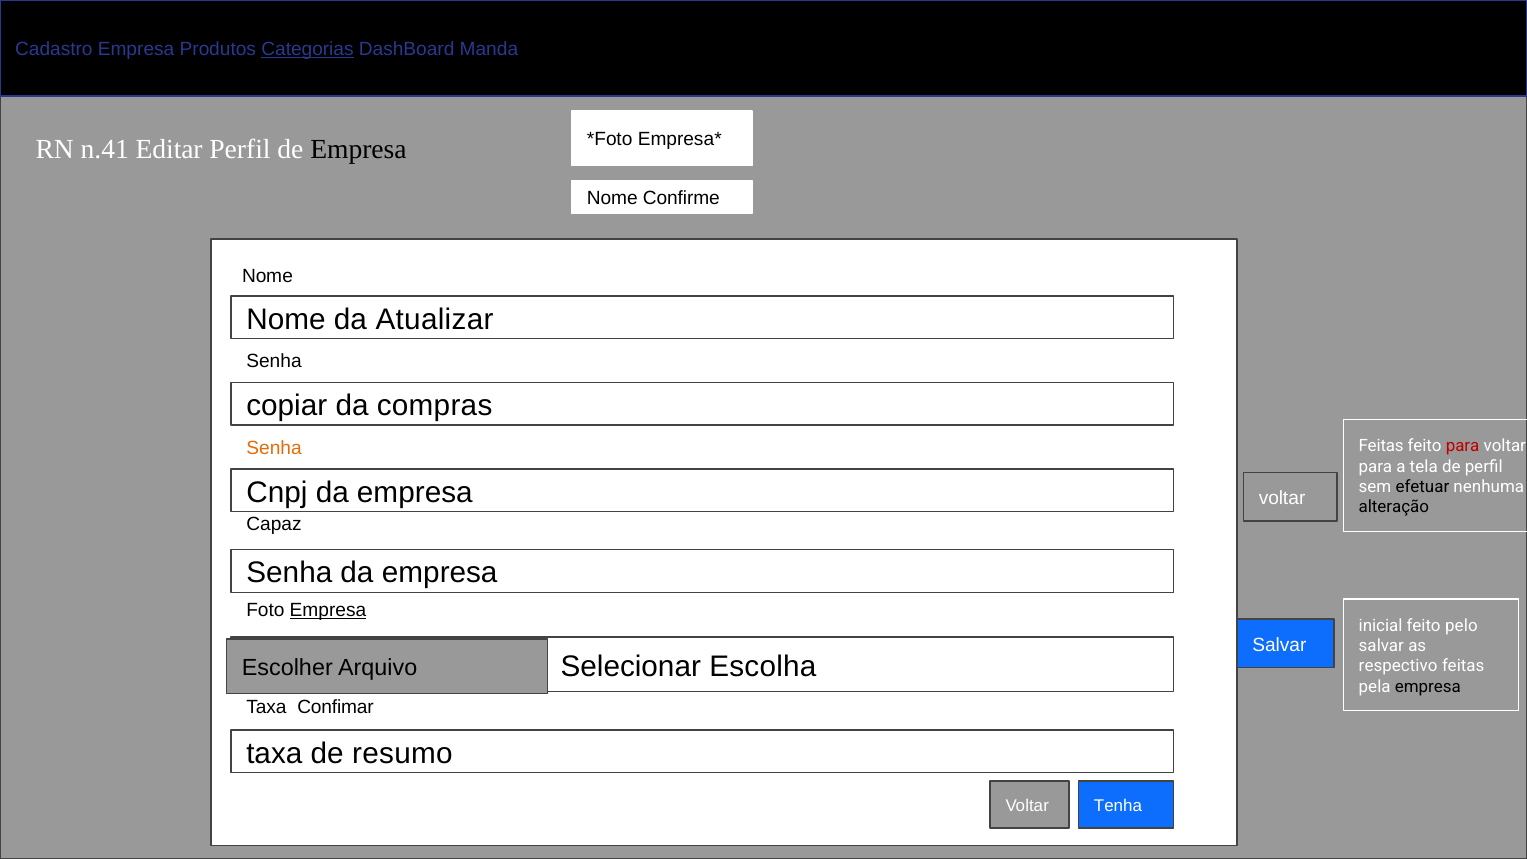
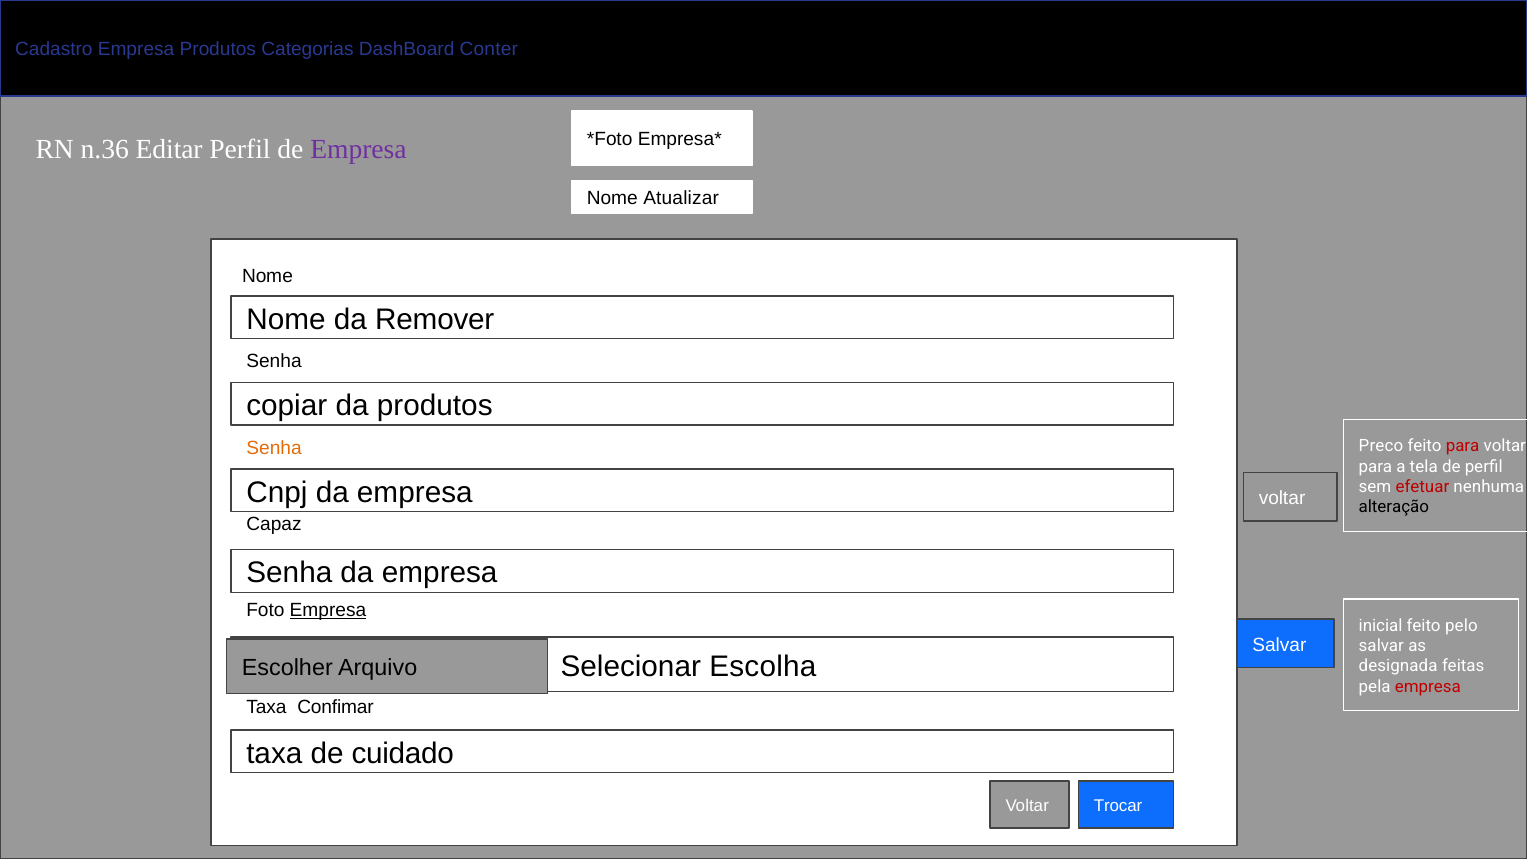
Categorias underline: present -> none
Manda: Manda -> Conter
n.41: n.41 -> n.36
Empresa at (358, 149) colour: black -> purple
Confirme: Confirme -> Atualizar
Atualizar: Atualizar -> Remover
da compras: compras -> produtos
Feitas at (1381, 446): Feitas -> Preco
efetuar colour: black -> red
respectivo: respectivo -> designada
empresa at (1428, 686) colour: black -> red
resumo: resumo -> cuidado
Tenha: Tenha -> Trocar
